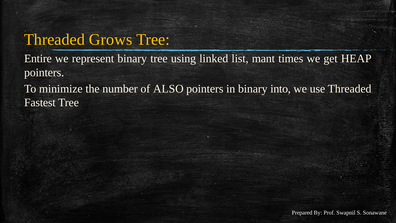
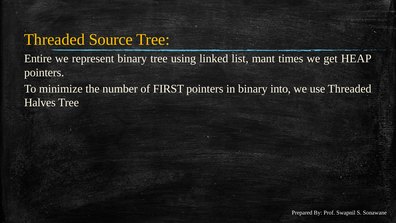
Grows: Grows -> Source
ALSO: ALSO -> FIRST
Fastest: Fastest -> Halves
